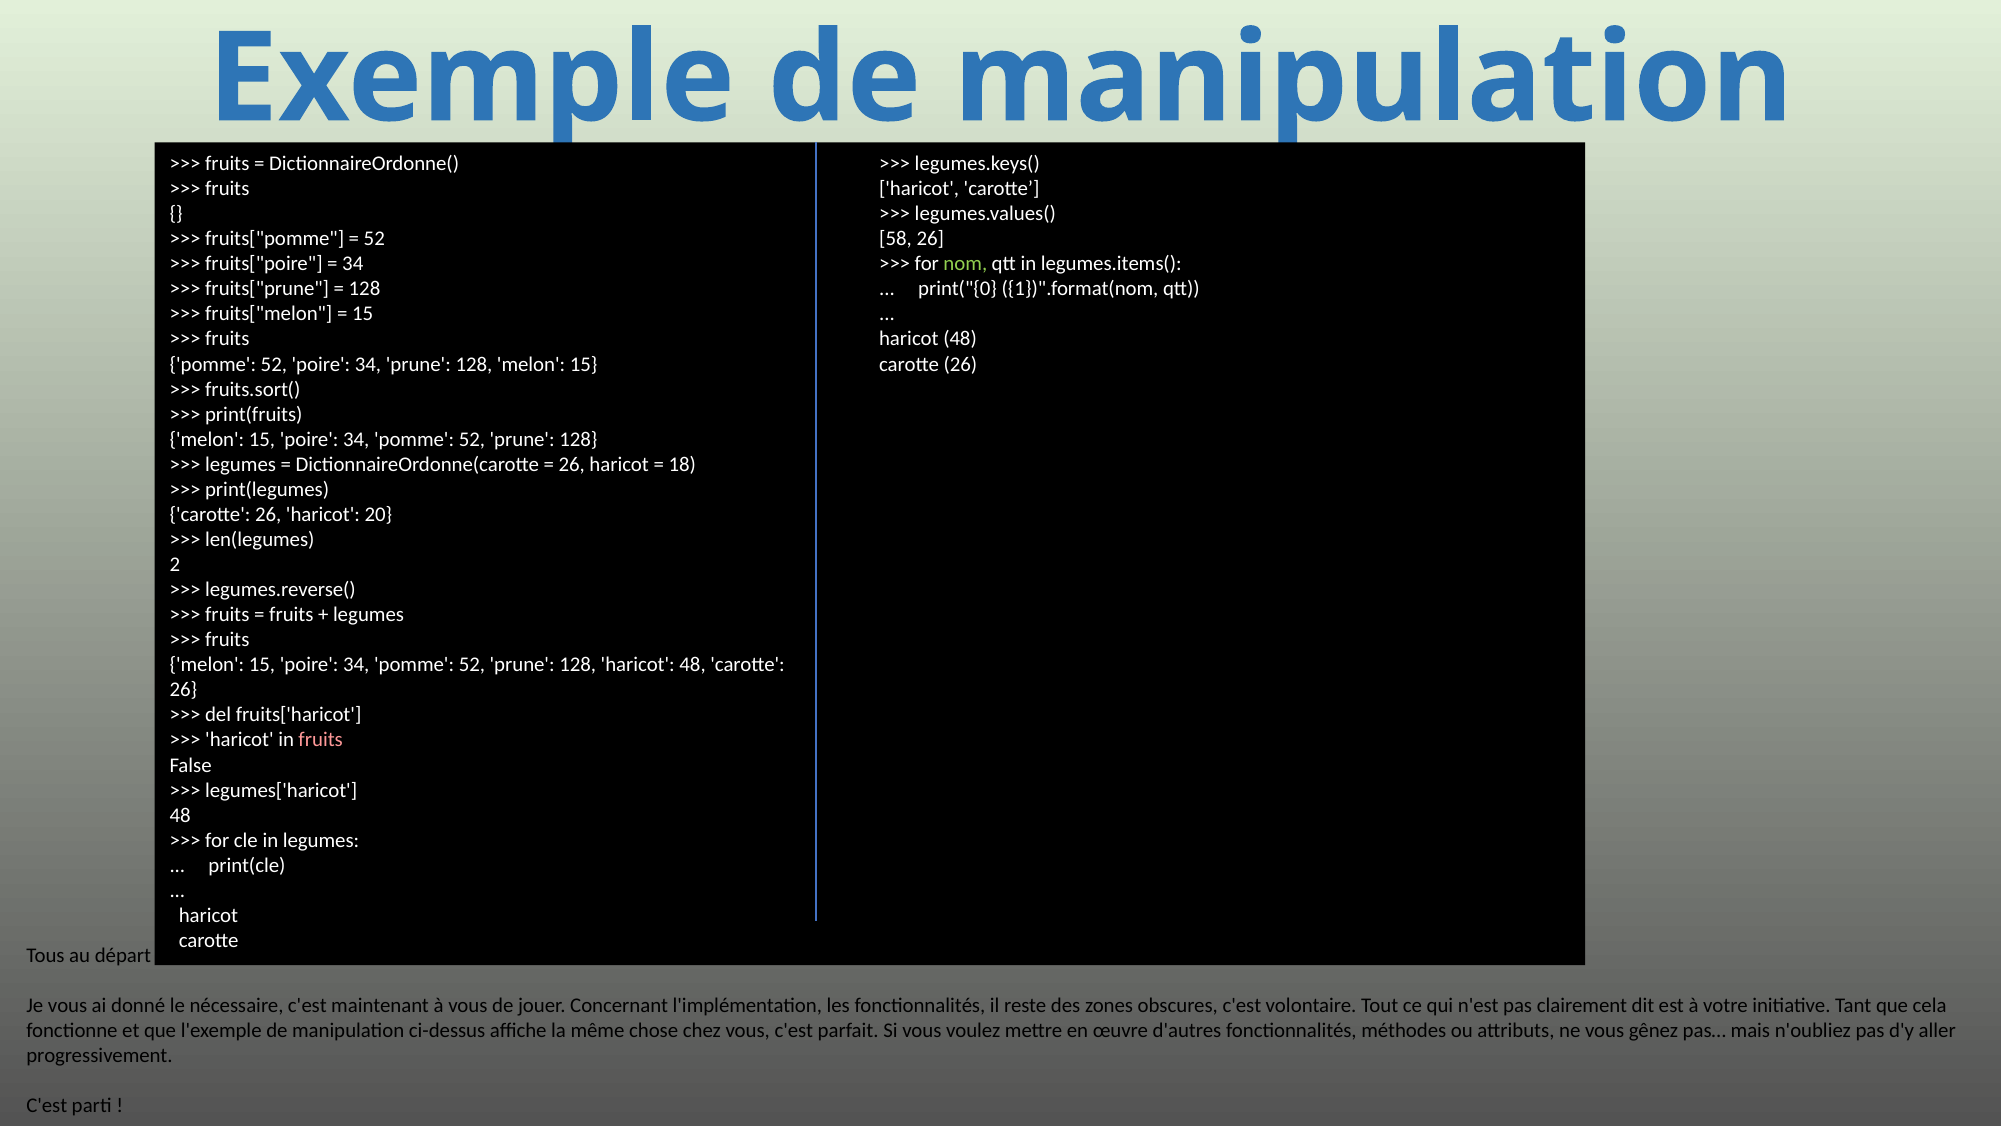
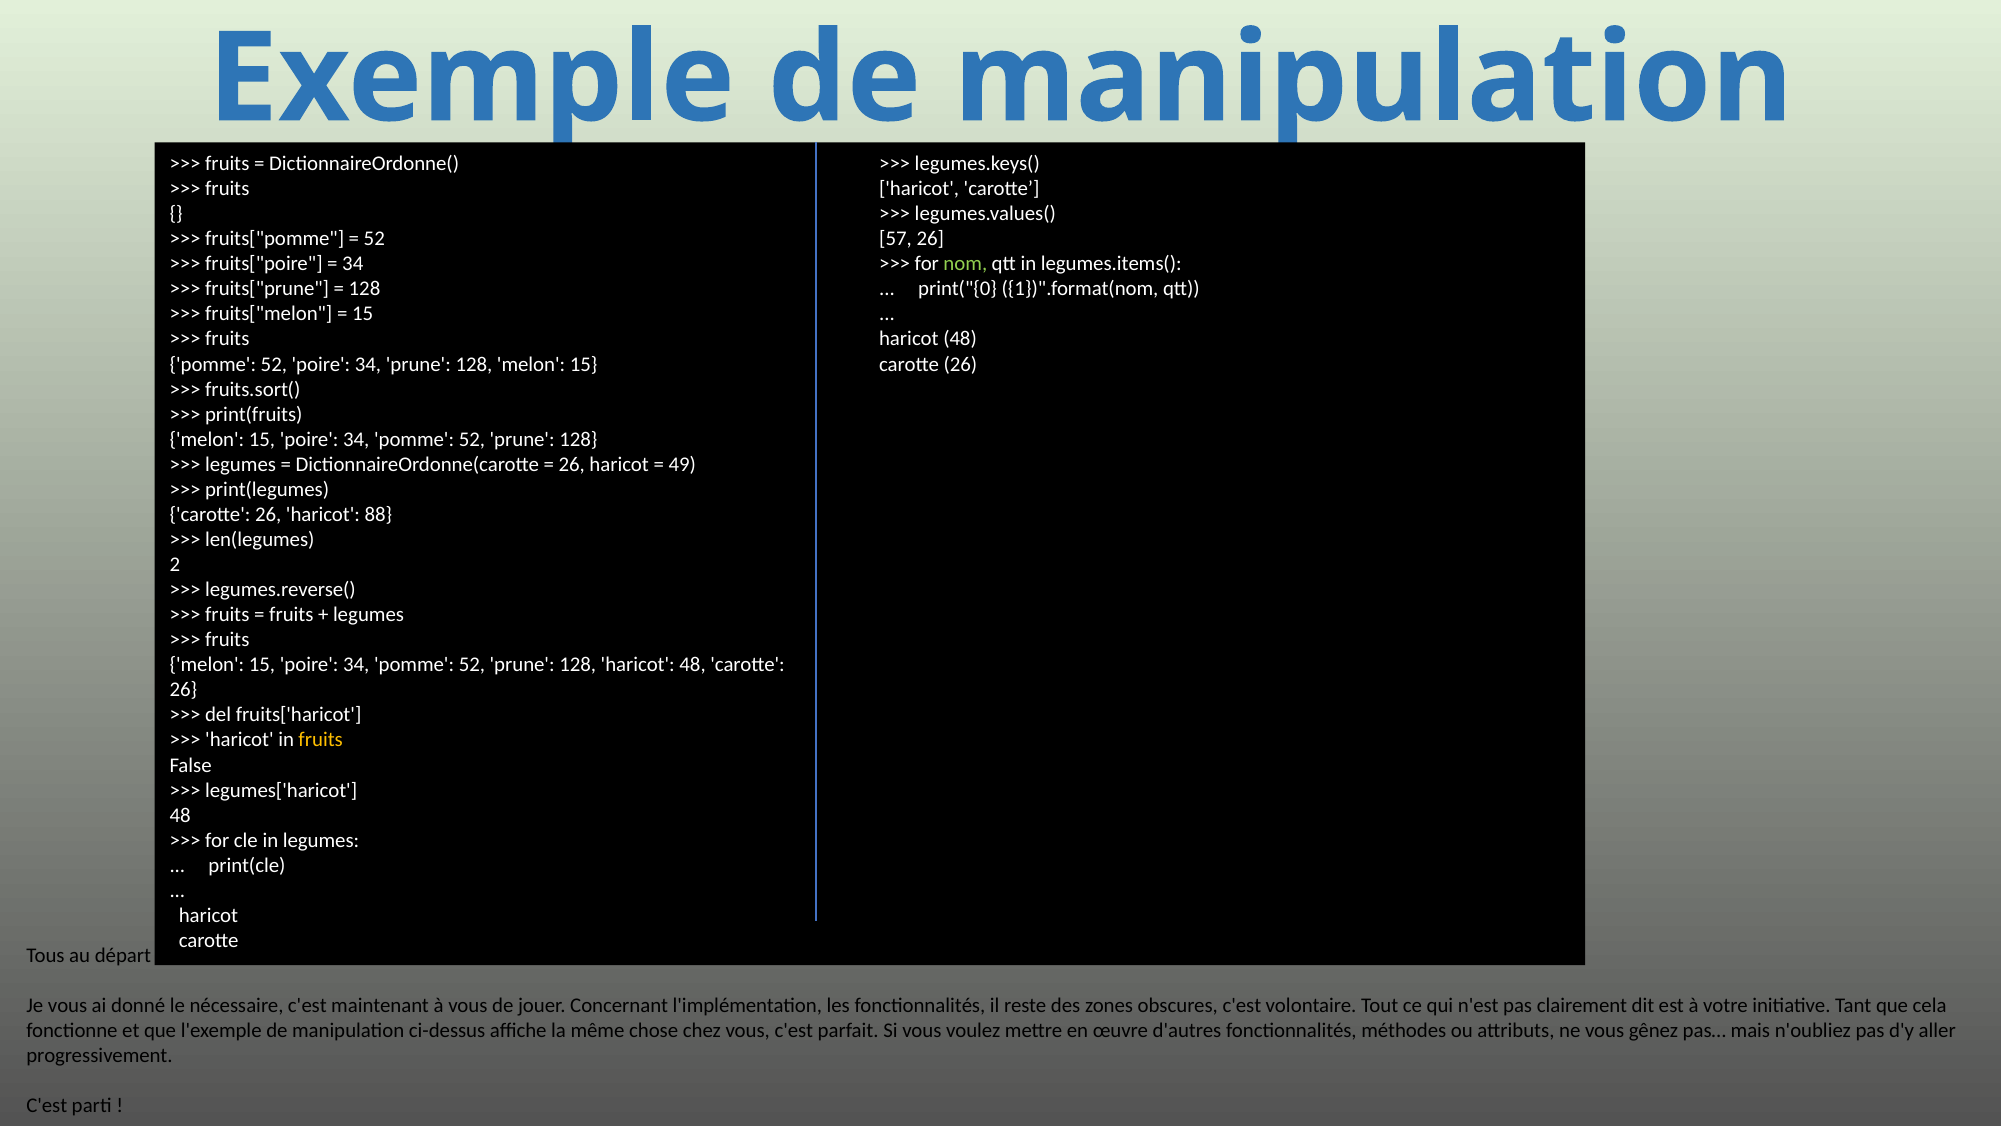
58: 58 -> 57
18: 18 -> 49
20: 20 -> 88
fruits at (321, 740) colour: pink -> yellow
